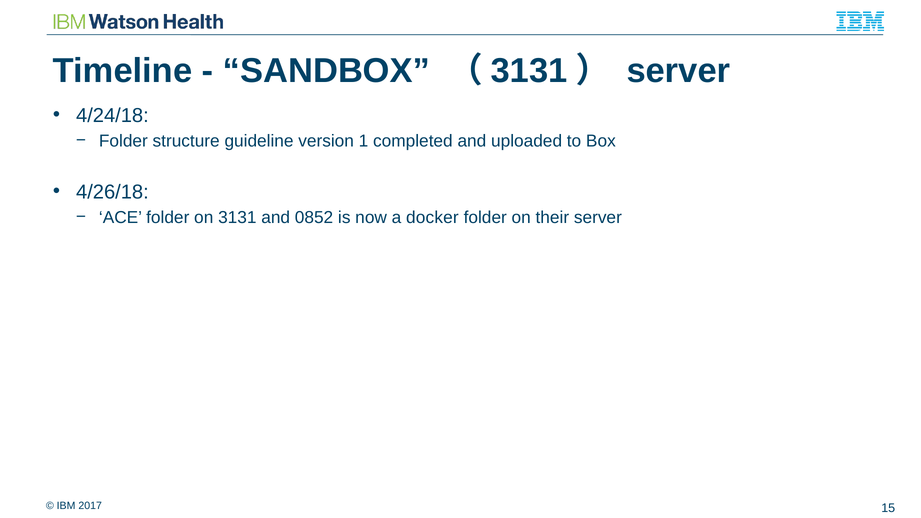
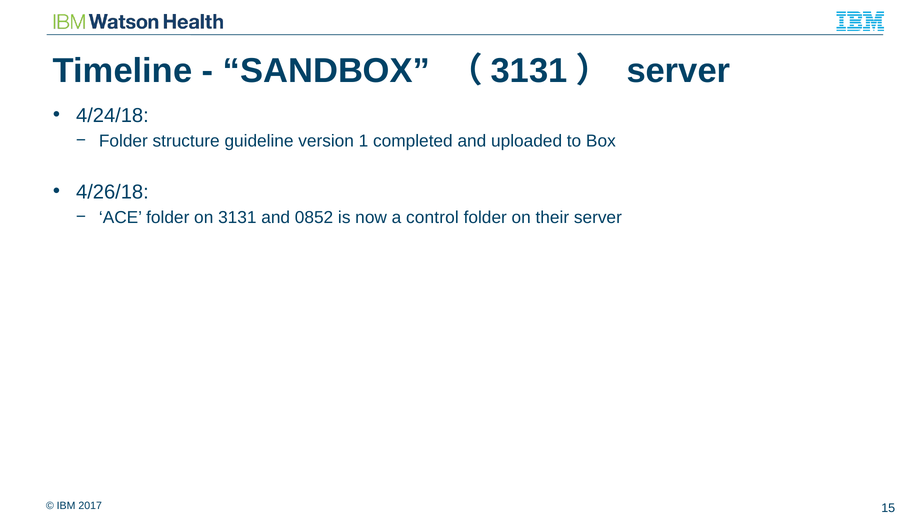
docker: docker -> control
